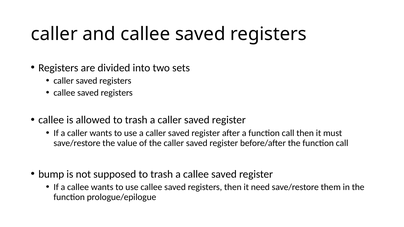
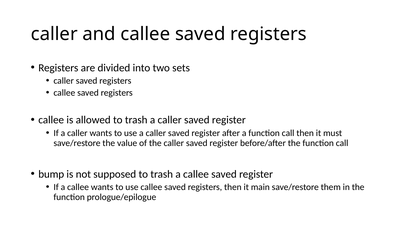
need: need -> main
